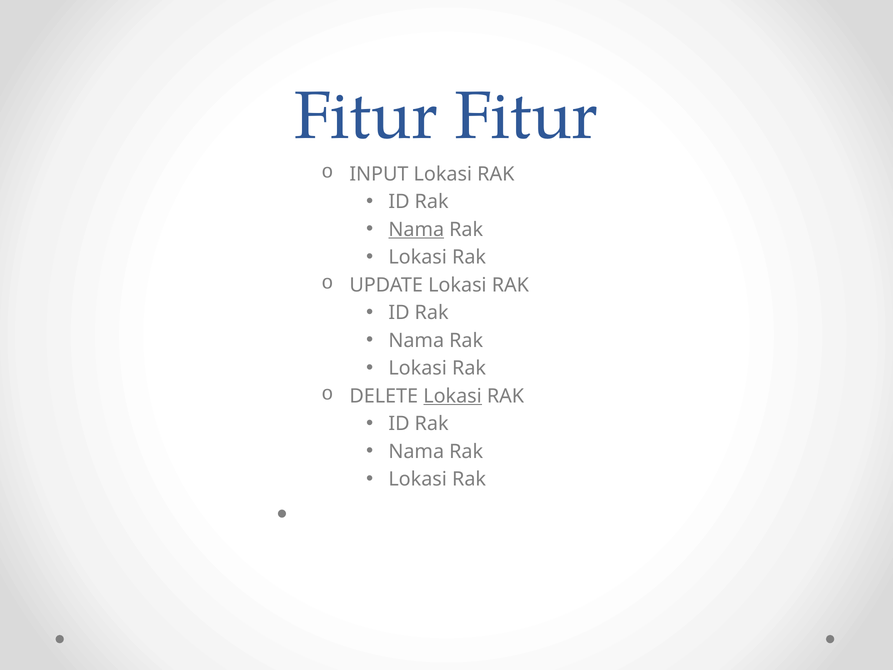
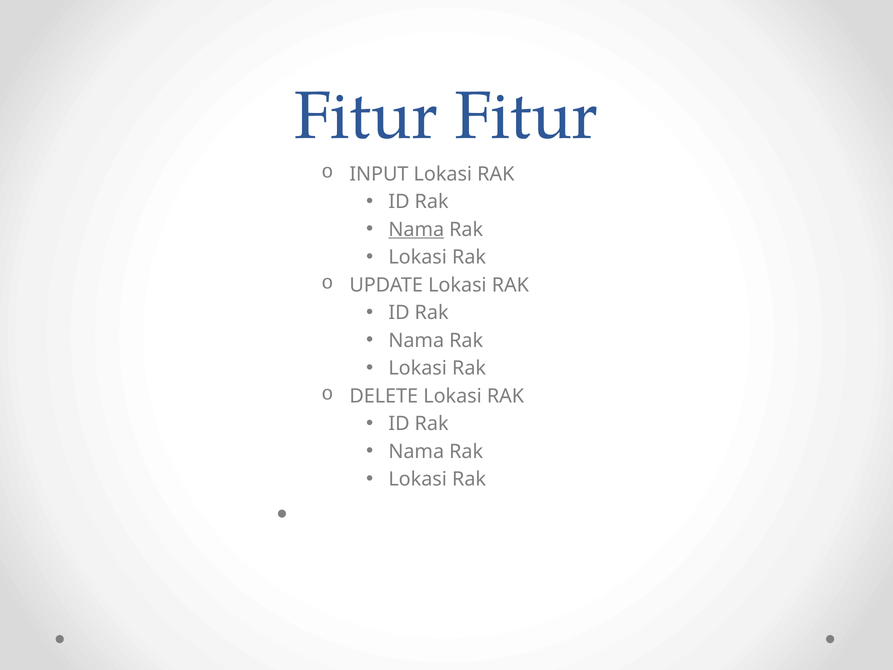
Lokasi at (453, 396) underline: present -> none
